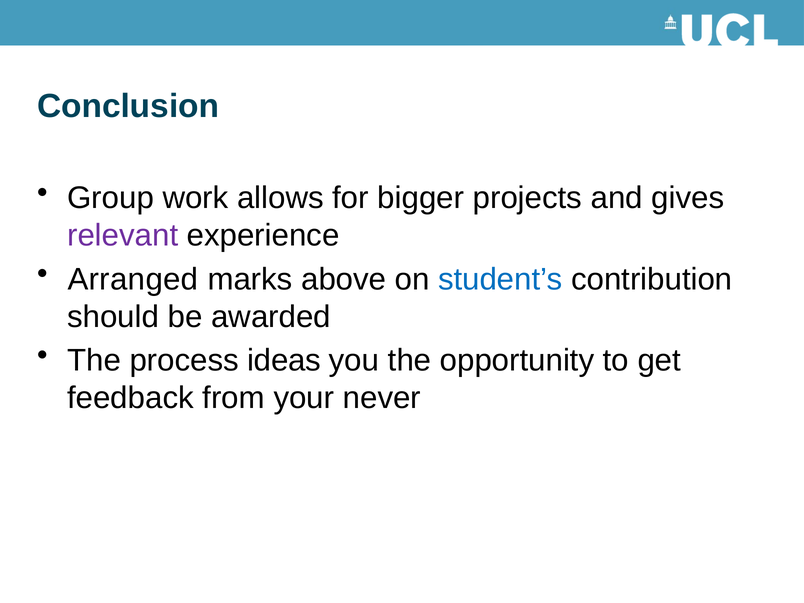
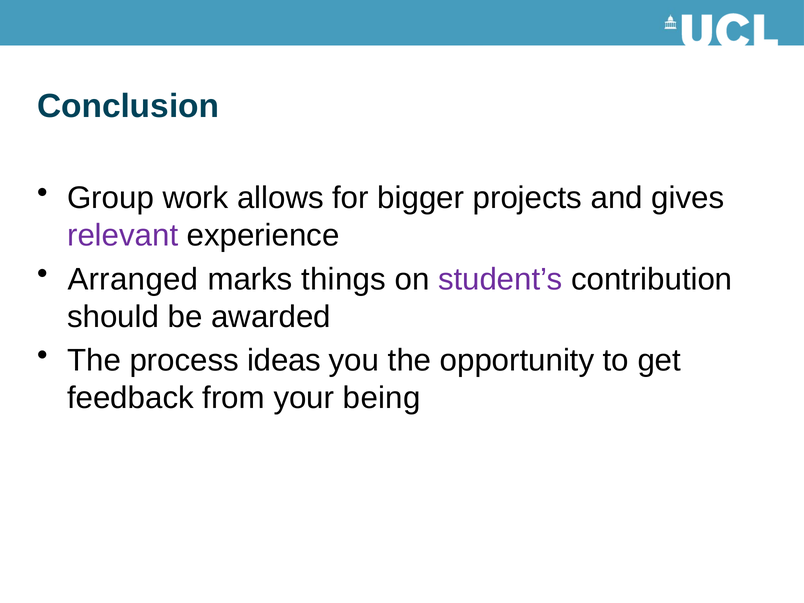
above: above -> things
student’s colour: blue -> purple
never: never -> being
